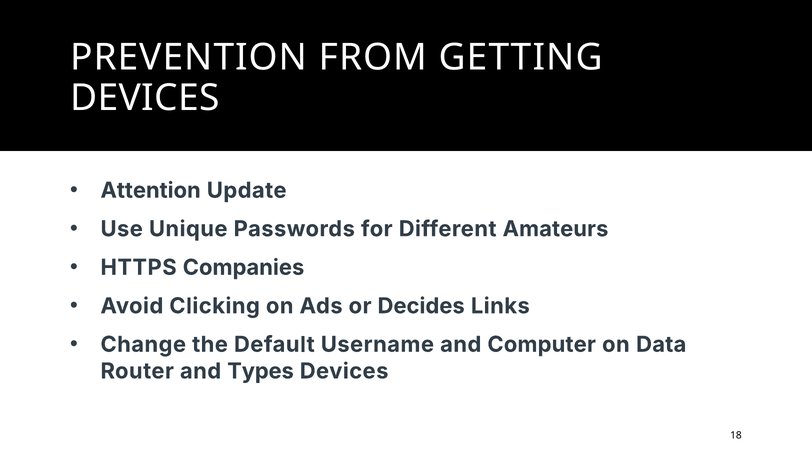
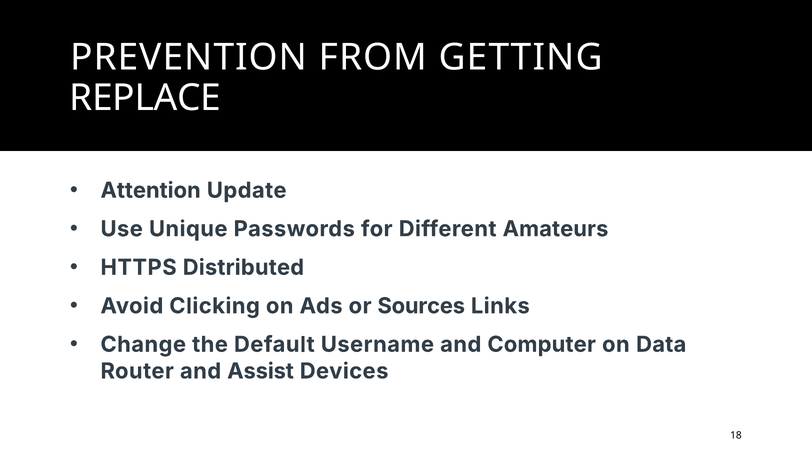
DEVICES at (145, 98): DEVICES -> REPLACE
Companies: Companies -> Distributed
Decides: Decides -> Sources
Types: Types -> Assist
